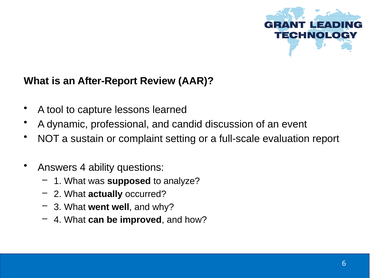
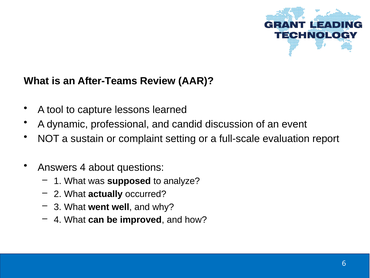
After-Report: After-Report -> After-Teams
ability: ability -> about
